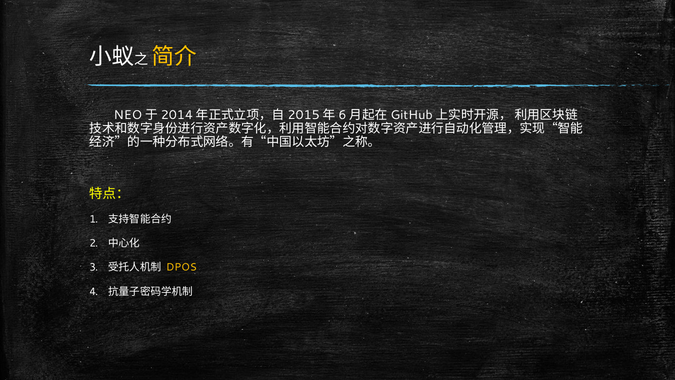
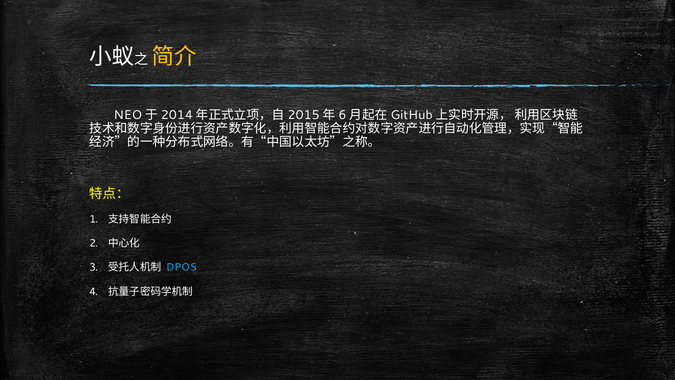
DPOS colour: yellow -> light blue
